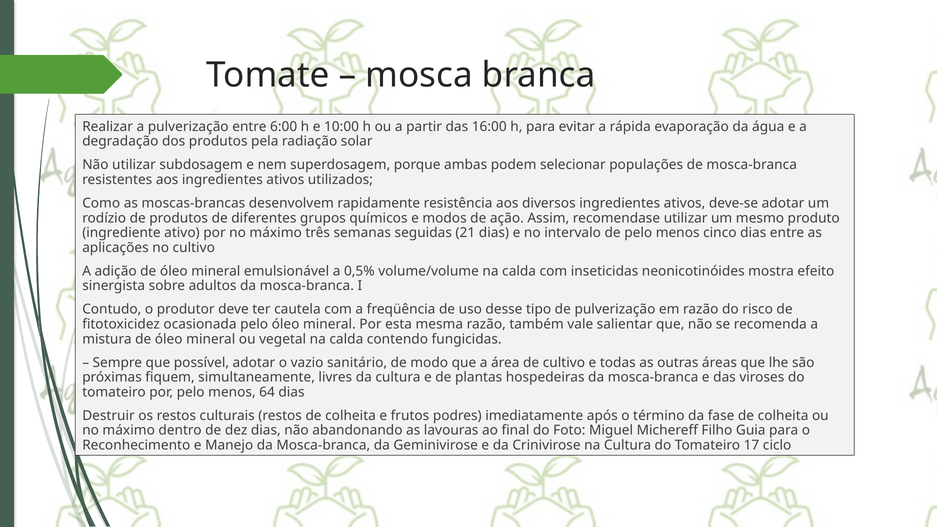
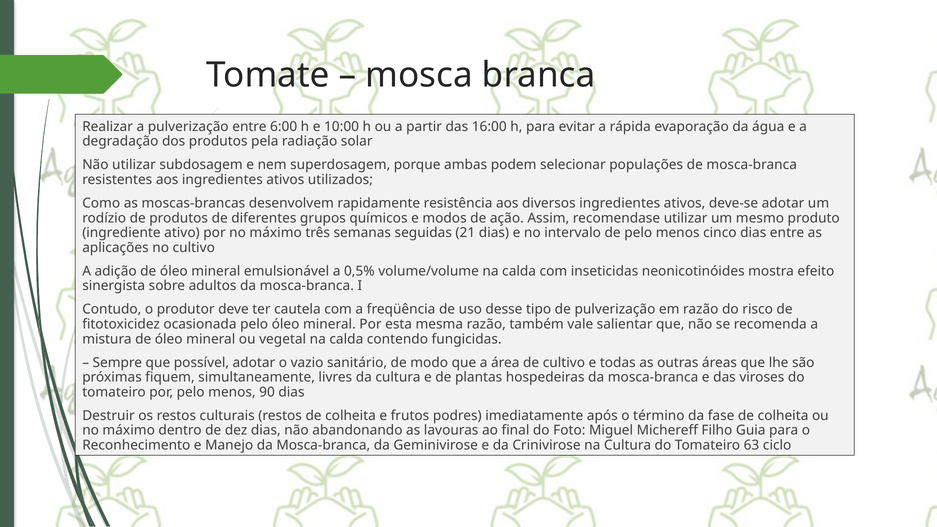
64: 64 -> 90
17: 17 -> 63
